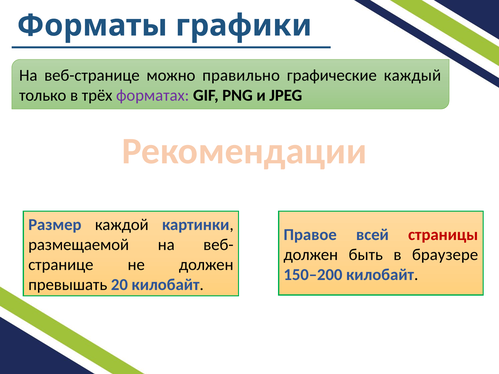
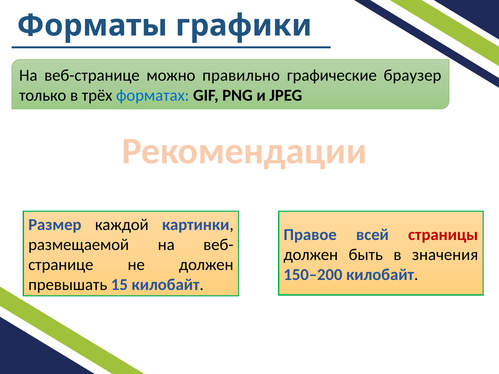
каждый: каждый -> браузер
форматах colour: purple -> blue
браузере: браузере -> значения
20: 20 -> 15
